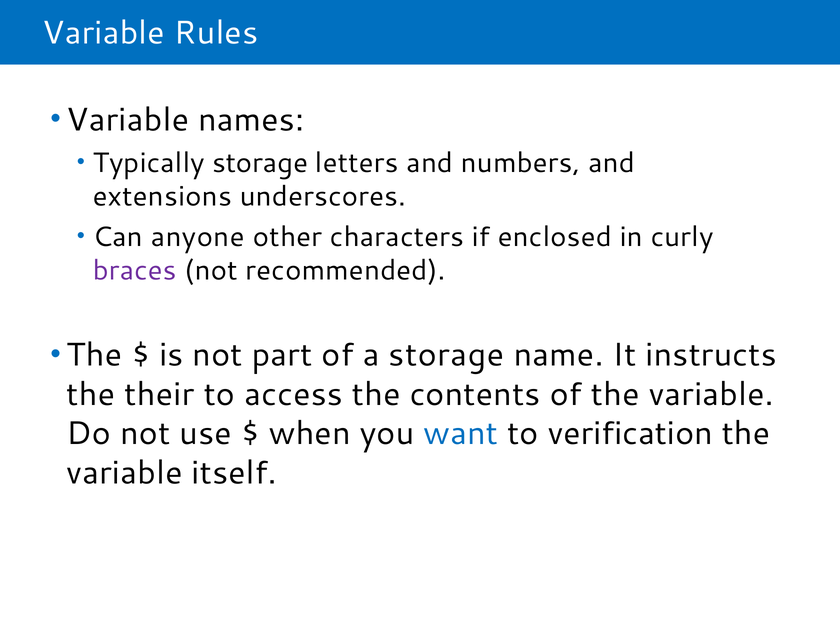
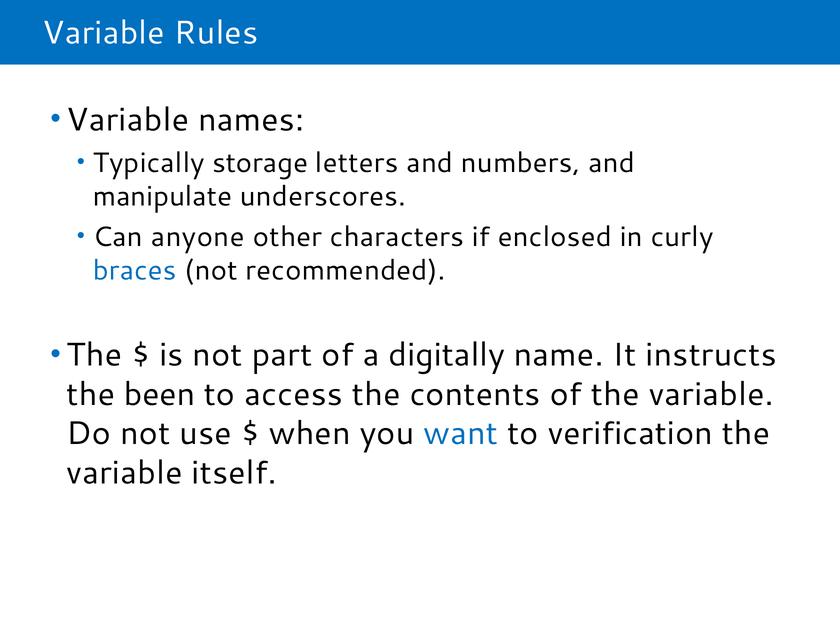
extensions: extensions -> manipulate
braces colour: purple -> blue
a storage: storage -> digitally
their: their -> been
